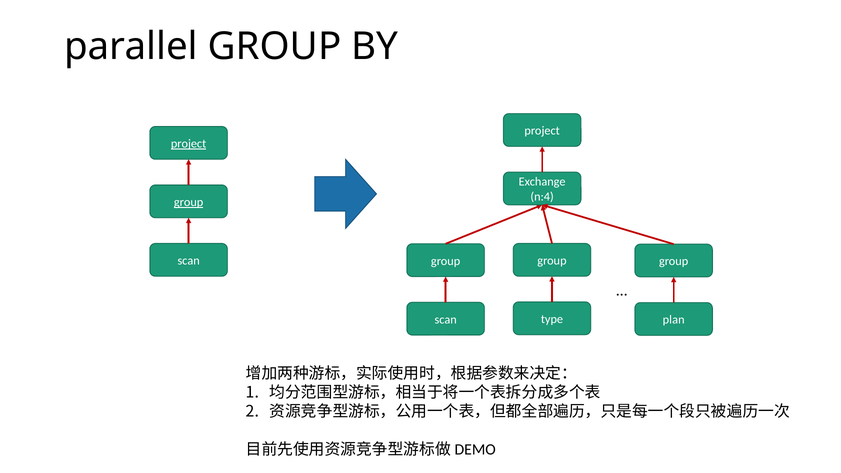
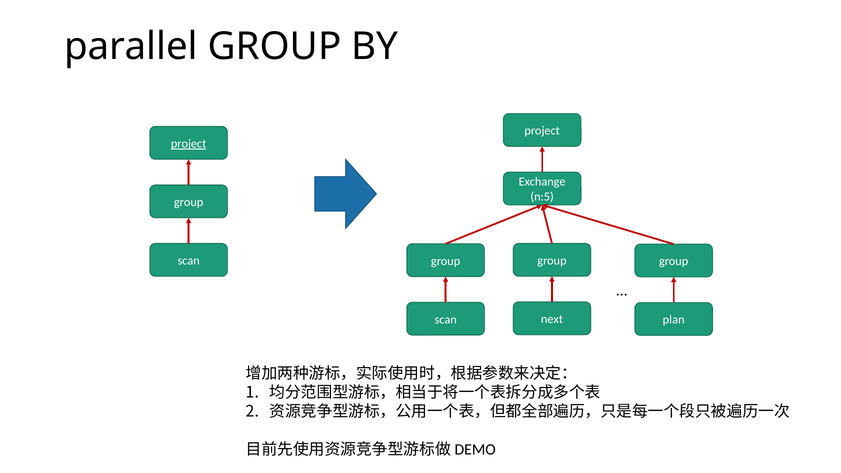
n:4: n:4 -> n:5
group at (189, 202) underline: present -> none
type: type -> next
